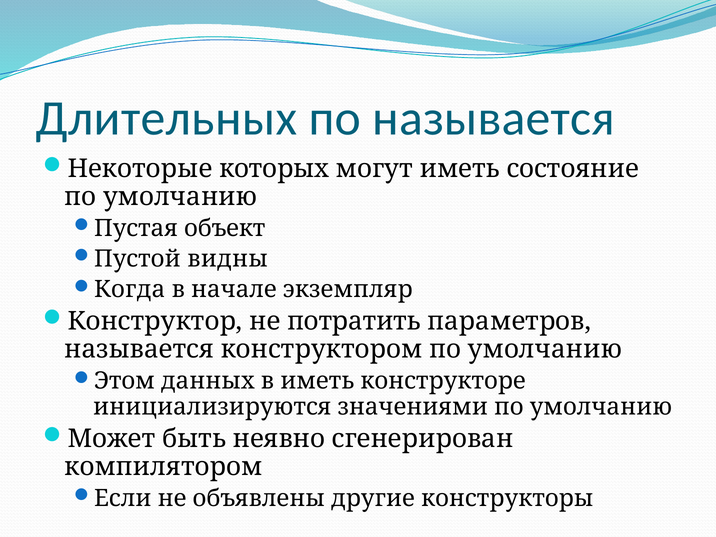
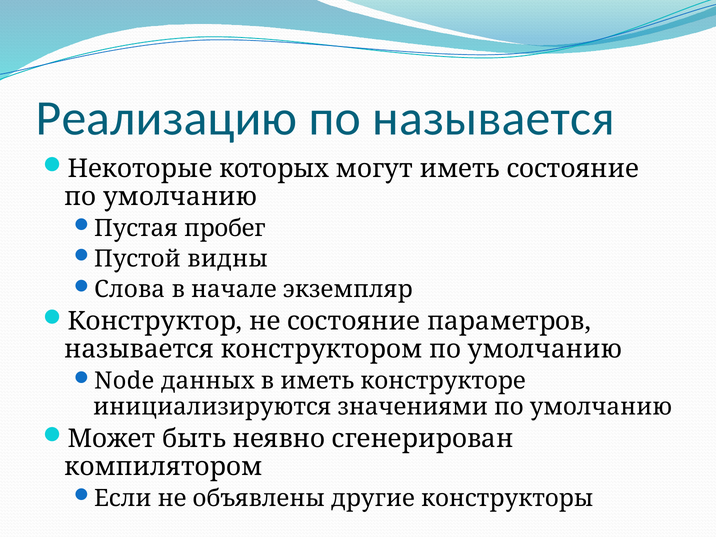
Длительных: Длительных -> Реализацию
объект: объект -> пробег
Когда: Когда -> Слова
не потратить: потратить -> состояние
Этом: Этом -> Node
